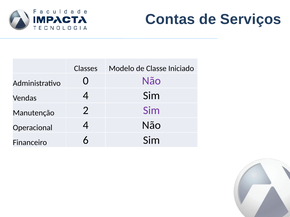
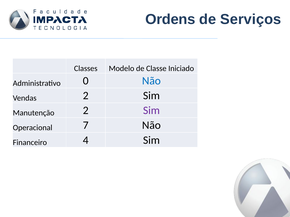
Contas: Contas -> Ordens
Não at (151, 81) colour: purple -> blue
Vendas 4: 4 -> 2
Operacional 4: 4 -> 7
6: 6 -> 4
